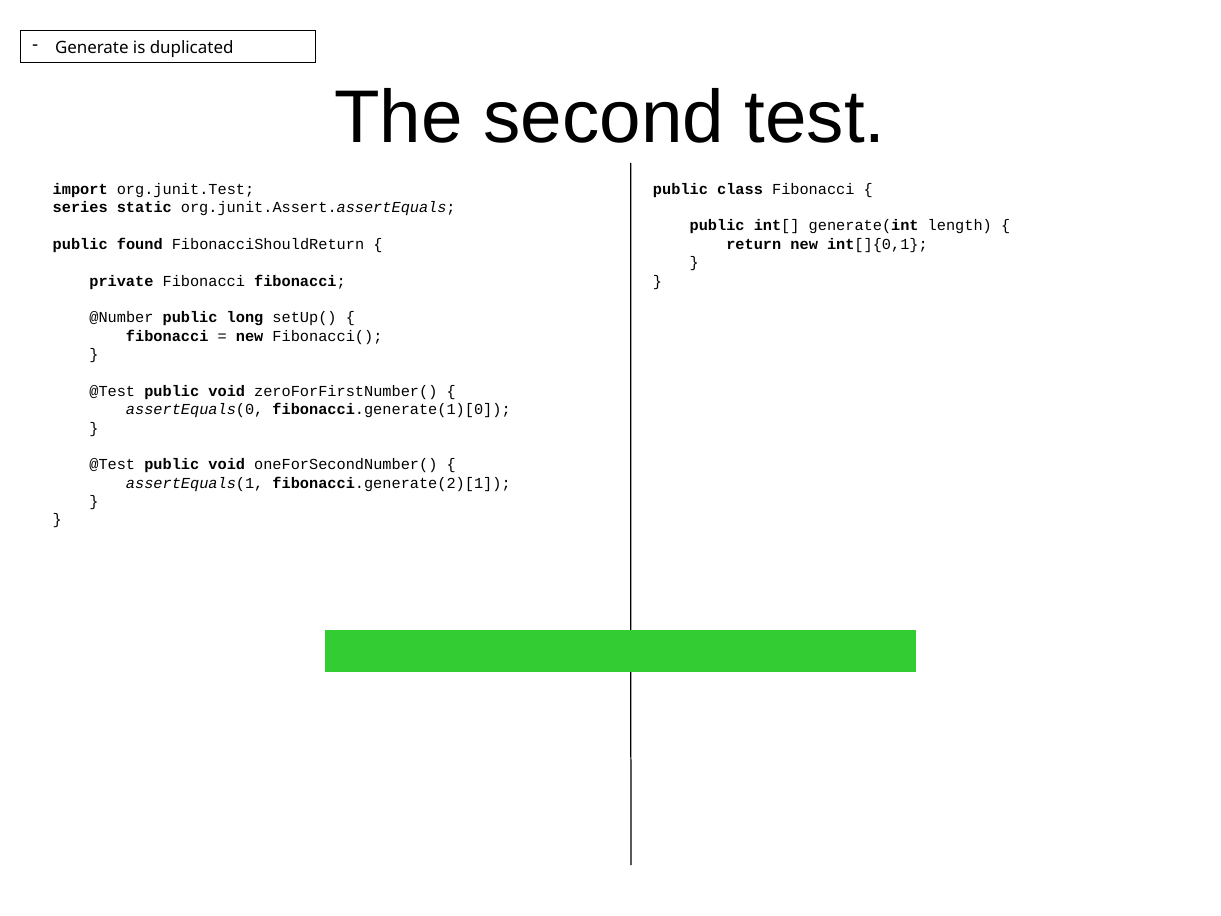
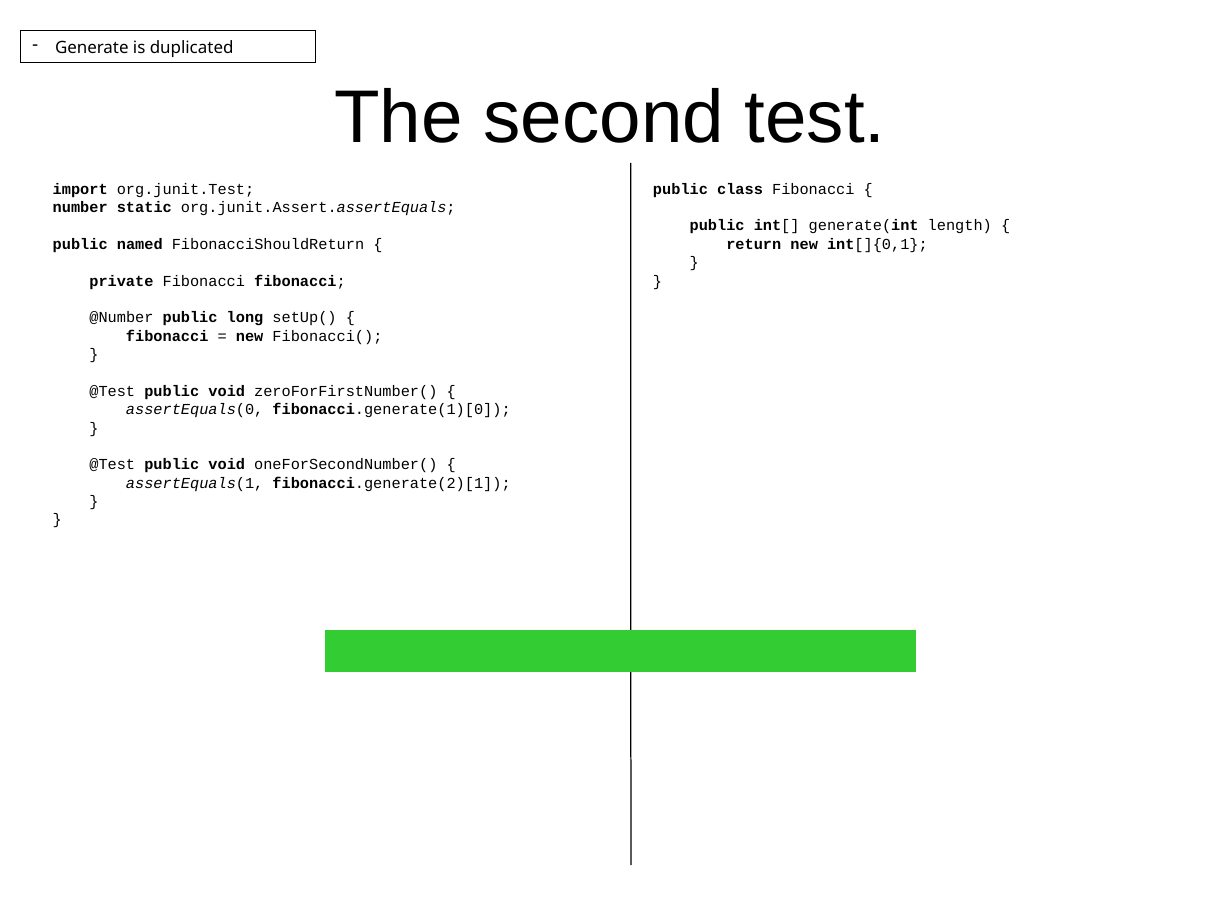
series: series -> number
found: found -> named
